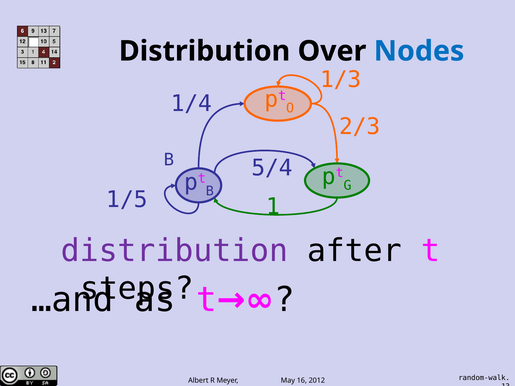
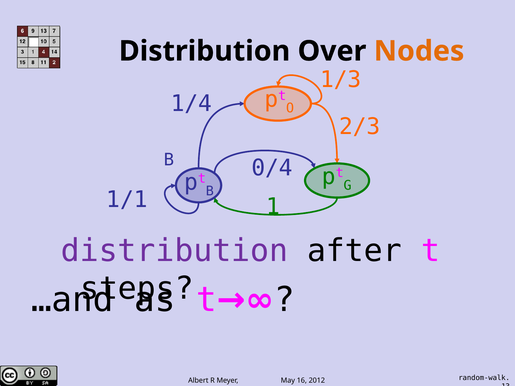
Nodes colour: blue -> orange
5/4: 5/4 -> 0/4
1/5: 1/5 -> 1/1
